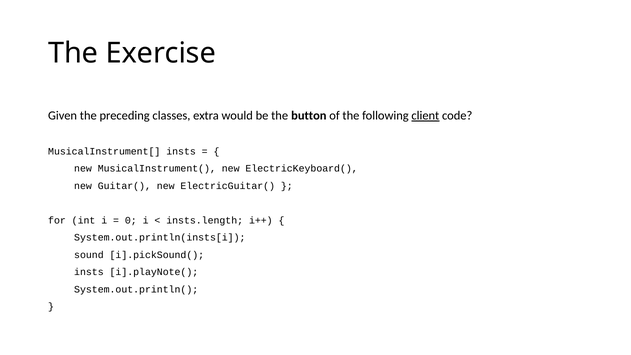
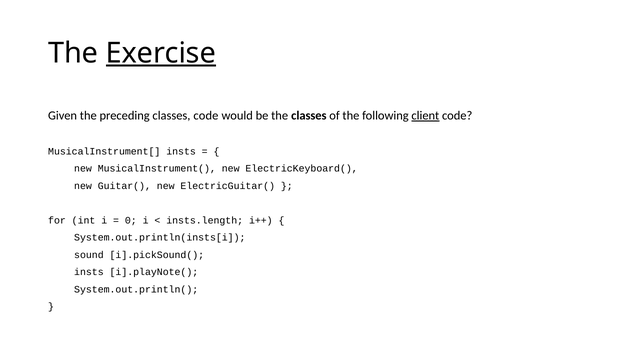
Exercise underline: none -> present
classes extra: extra -> code
the button: button -> classes
